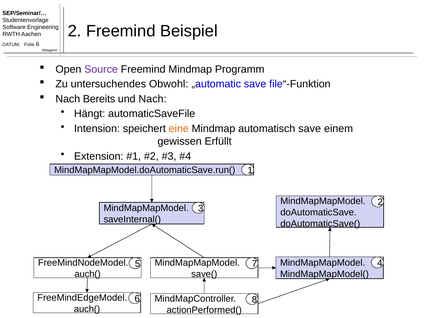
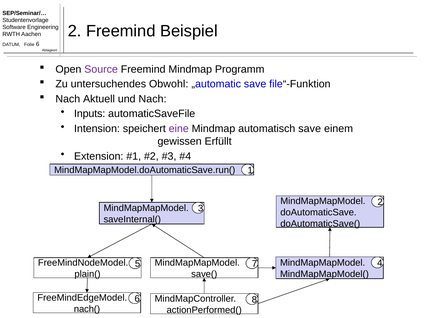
Bereits: Bereits -> Aktuell
Hängt: Hängt -> Inputs
eine colour: orange -> purple
auch( at (88, 274): auch( -> plain(
auch( at (87, 309): auch( -> nach(
